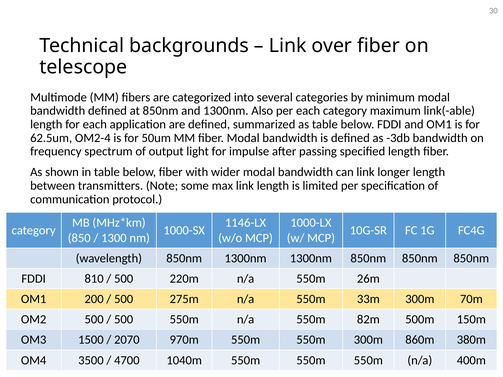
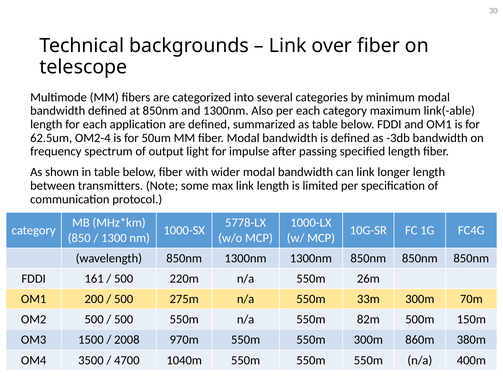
1146-LX: 1146-LX -> 5778-LX
810: 810 -> 161
2070: 2070 -> 2008
